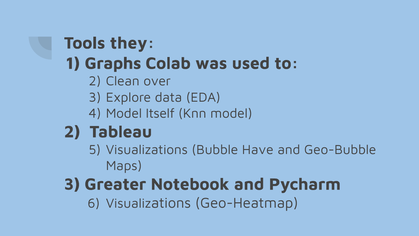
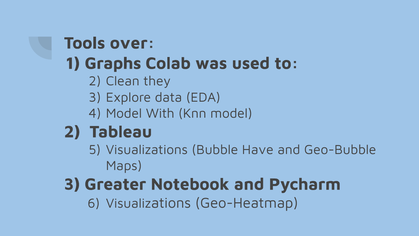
they: they -> over
over: over -> they
Itself: Itself -> With
